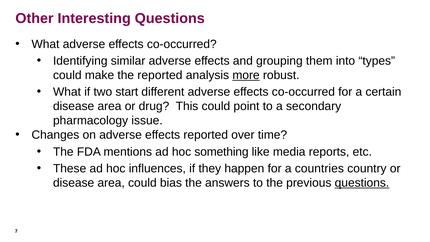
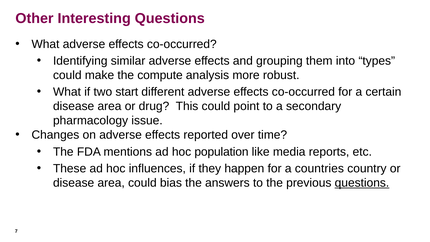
the reported: reported -> compute
more underline: present -> none
something: something -> population
